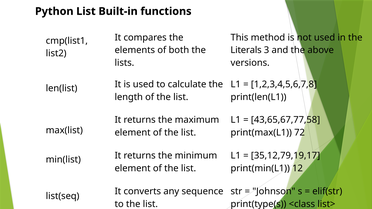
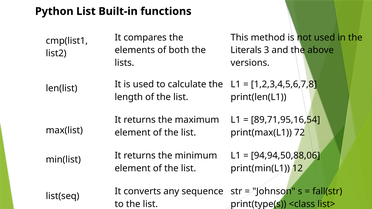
43,65,67,77,58: 43,65,67,77,58 -> 89,71,95,16,54
35,12,79,19,17: 35,12,79,19,17 -> 94,94,50,88,06
elif(str: elif(str -> fall(str
